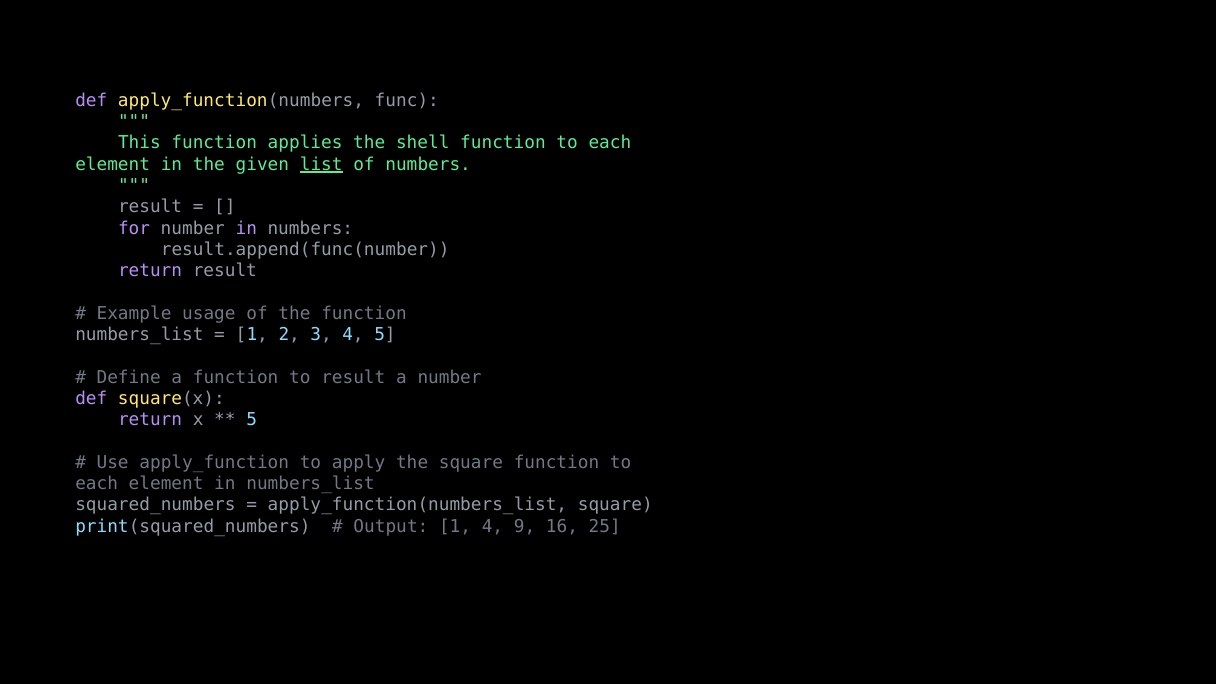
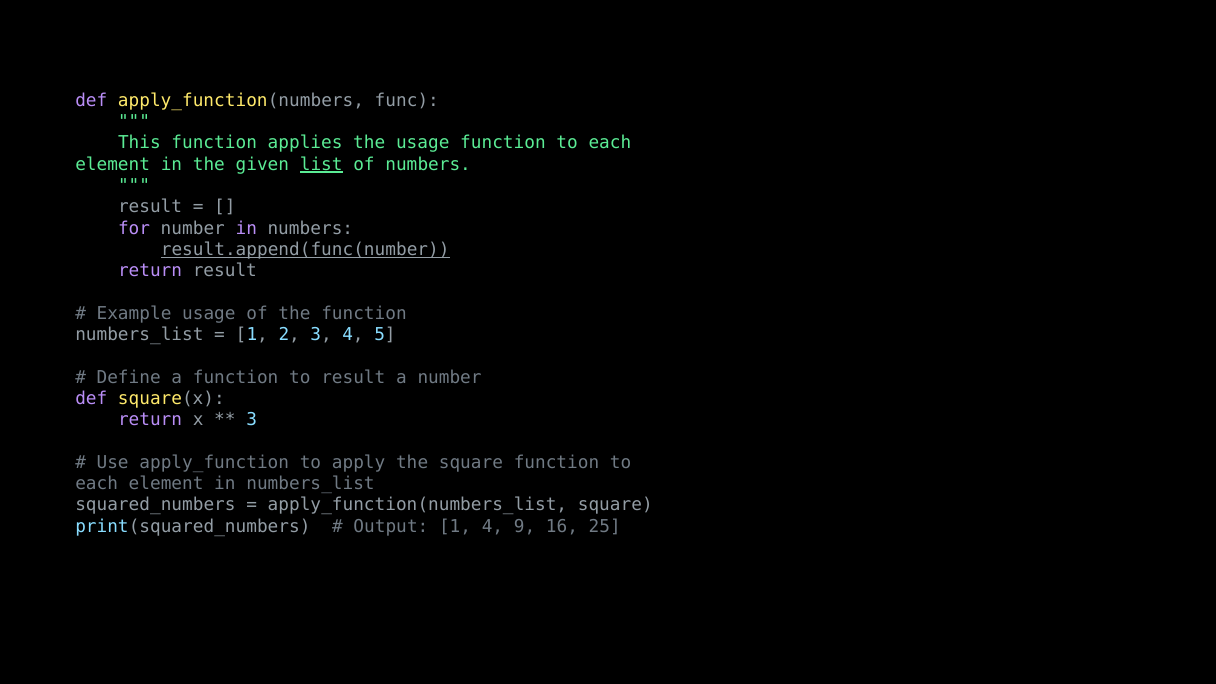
the shell: shell -> usage
result.append(func(number underline: none -> present
5 at (252, 420): 5 -> 3
